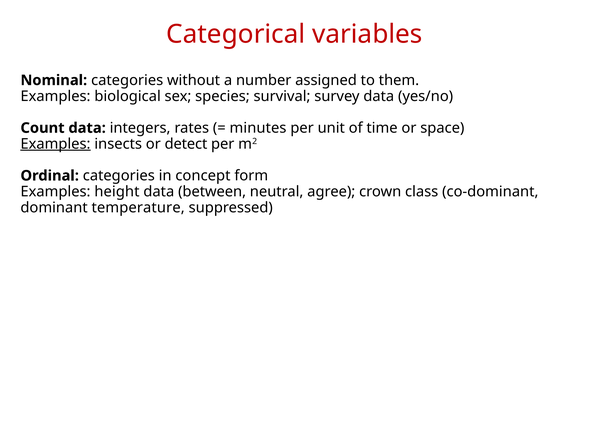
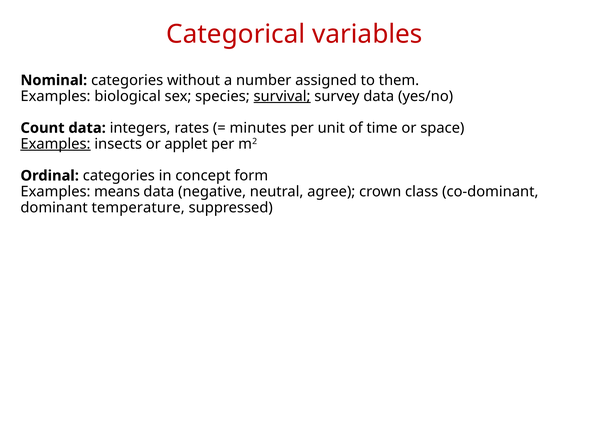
survival underline: none -> present
detect: detect -> applet
height: height -> means
between: between -> negative
